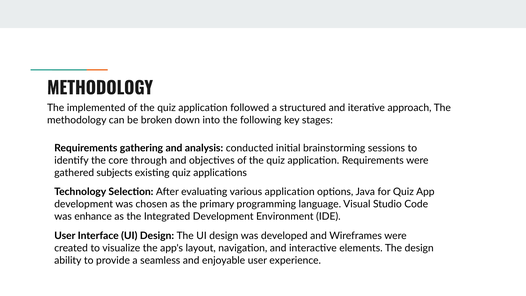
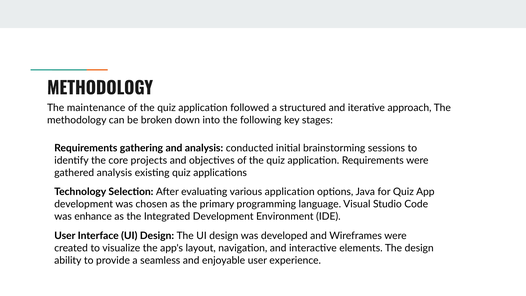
implemented: implemented -> maintenance
through: through -> projects
gathered subjects: subjects -> analysis
